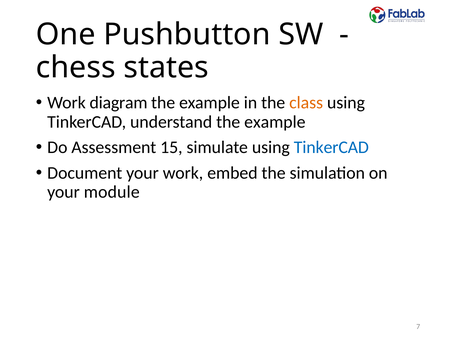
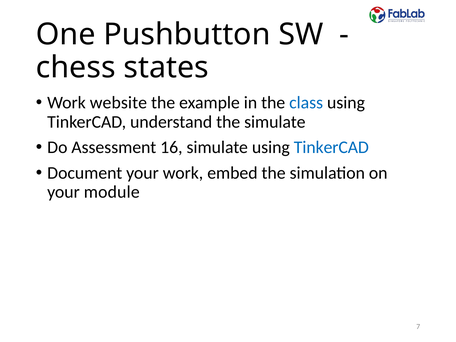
diagram: diagram -> website
class colour: orange -> blue
understand the example: example -> simulate
15: 15 -> 16
